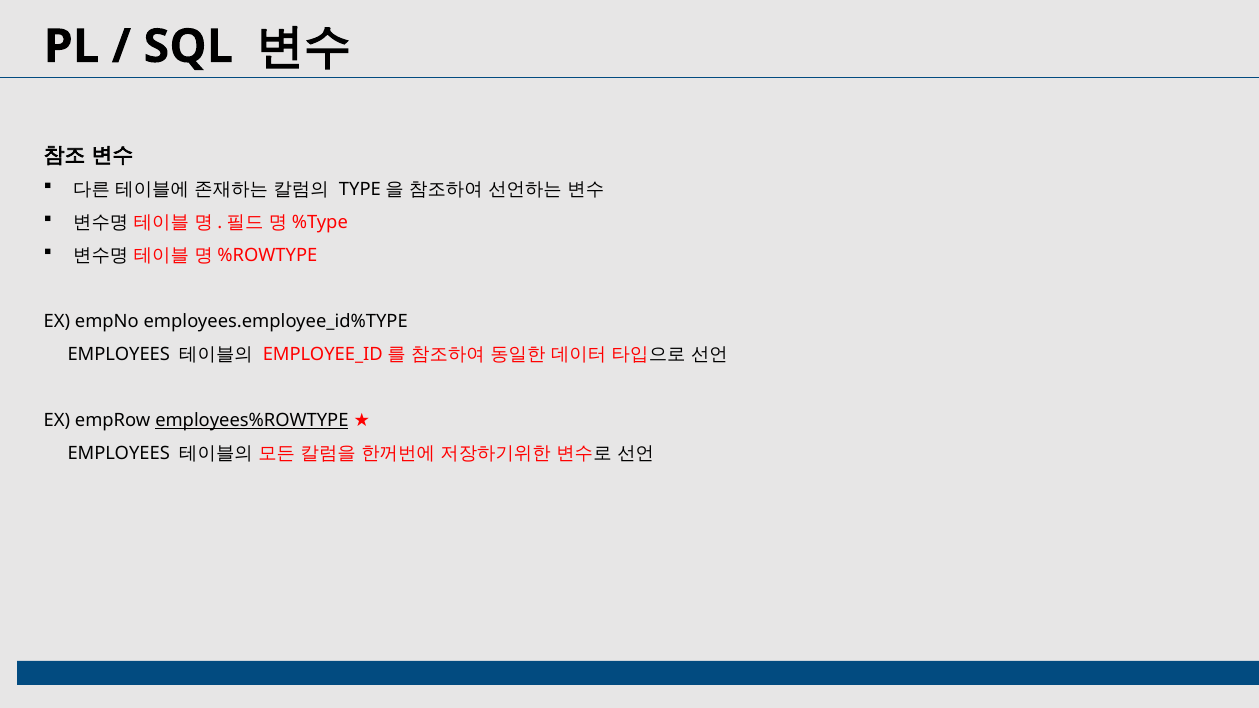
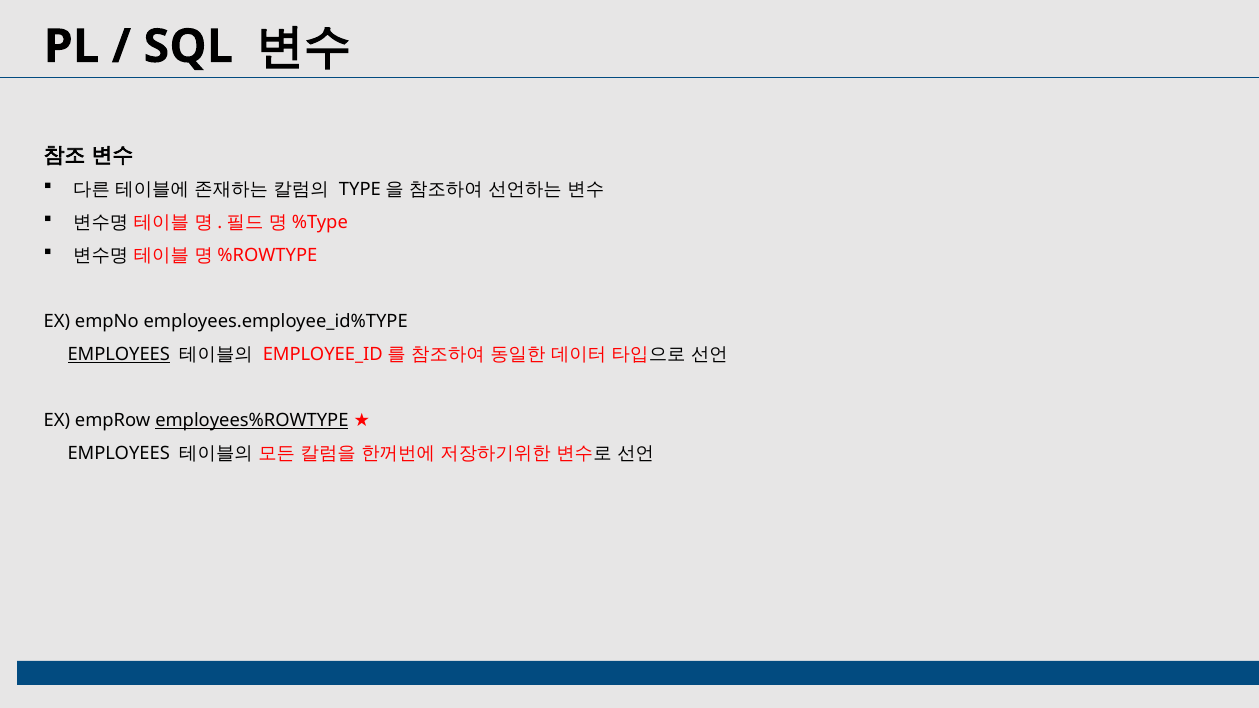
EMPLOYEES at (119, 355) underline: none -> present
